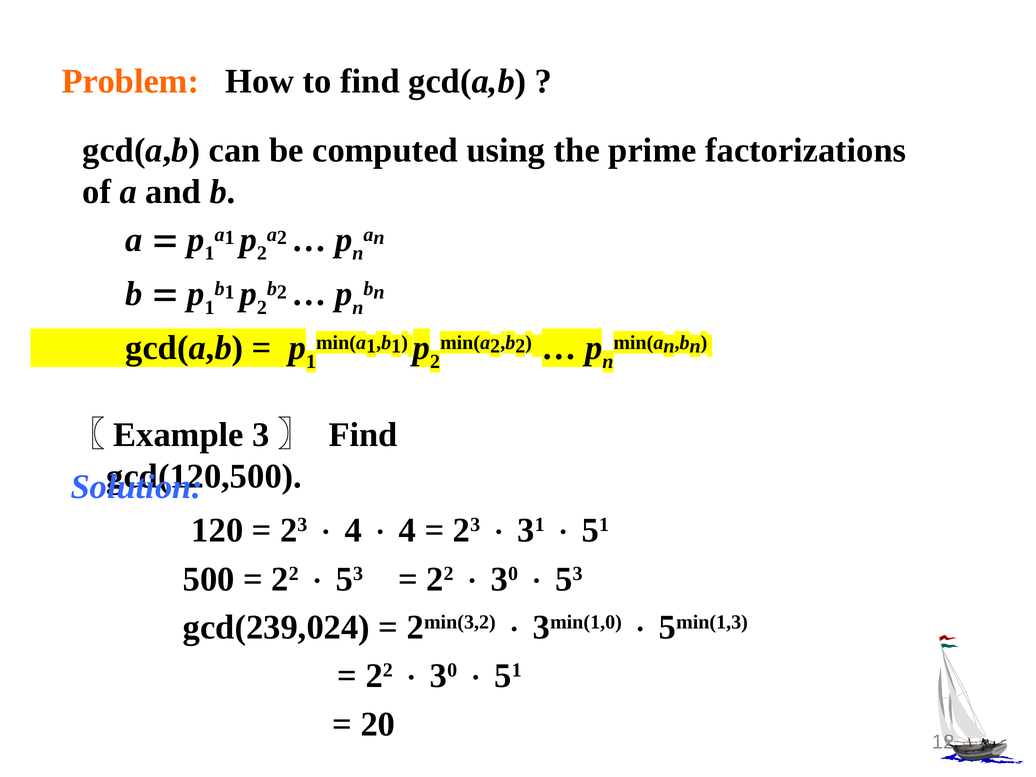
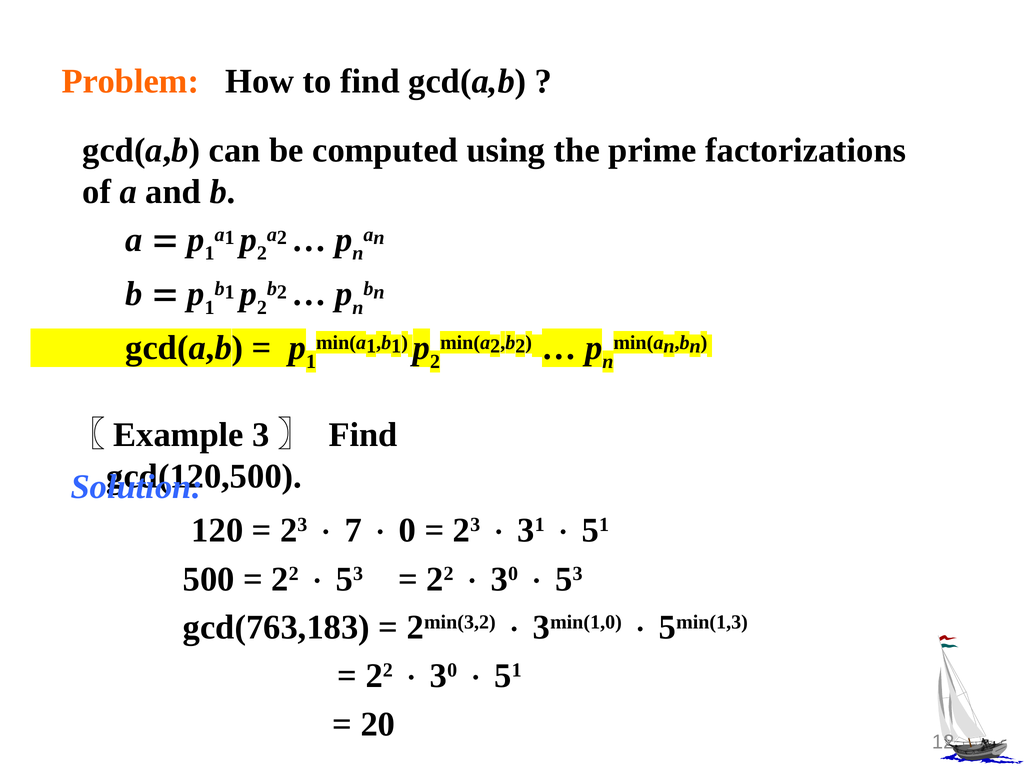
4 at (353, 530): 4 -> 7
4 at (408, 530): 4 -> 0
gcd(239,024: gcd(239,024 -> gcd(763,183
